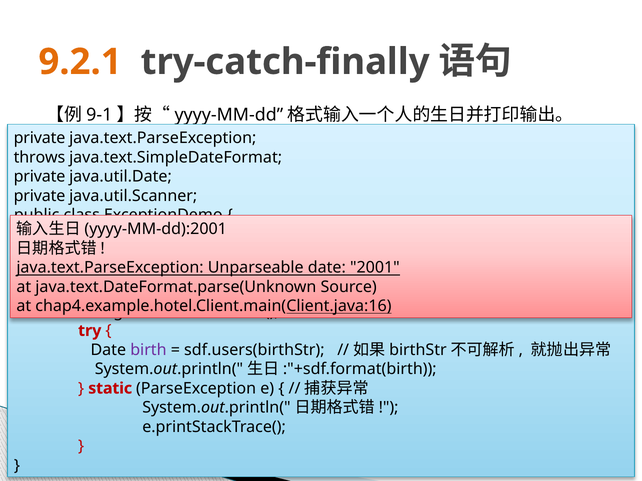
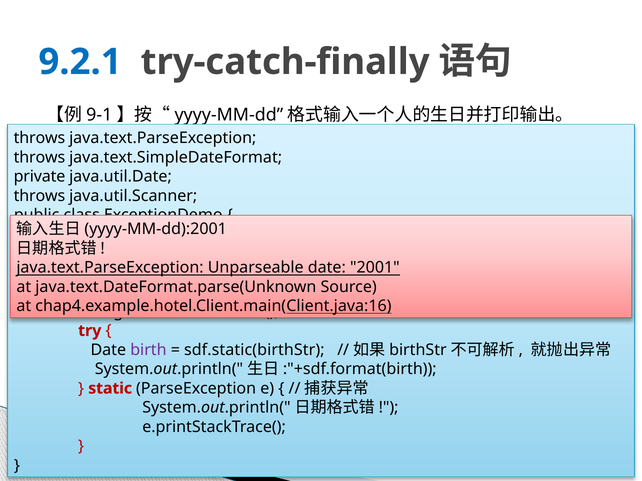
9.2.1 colour: orange -> blue
private at (39, 138): private -> throws
private at (39, 196): private -> throws
sdf.users(birthStr: sdf.users(birthStr -> sdf.static(birthStr
